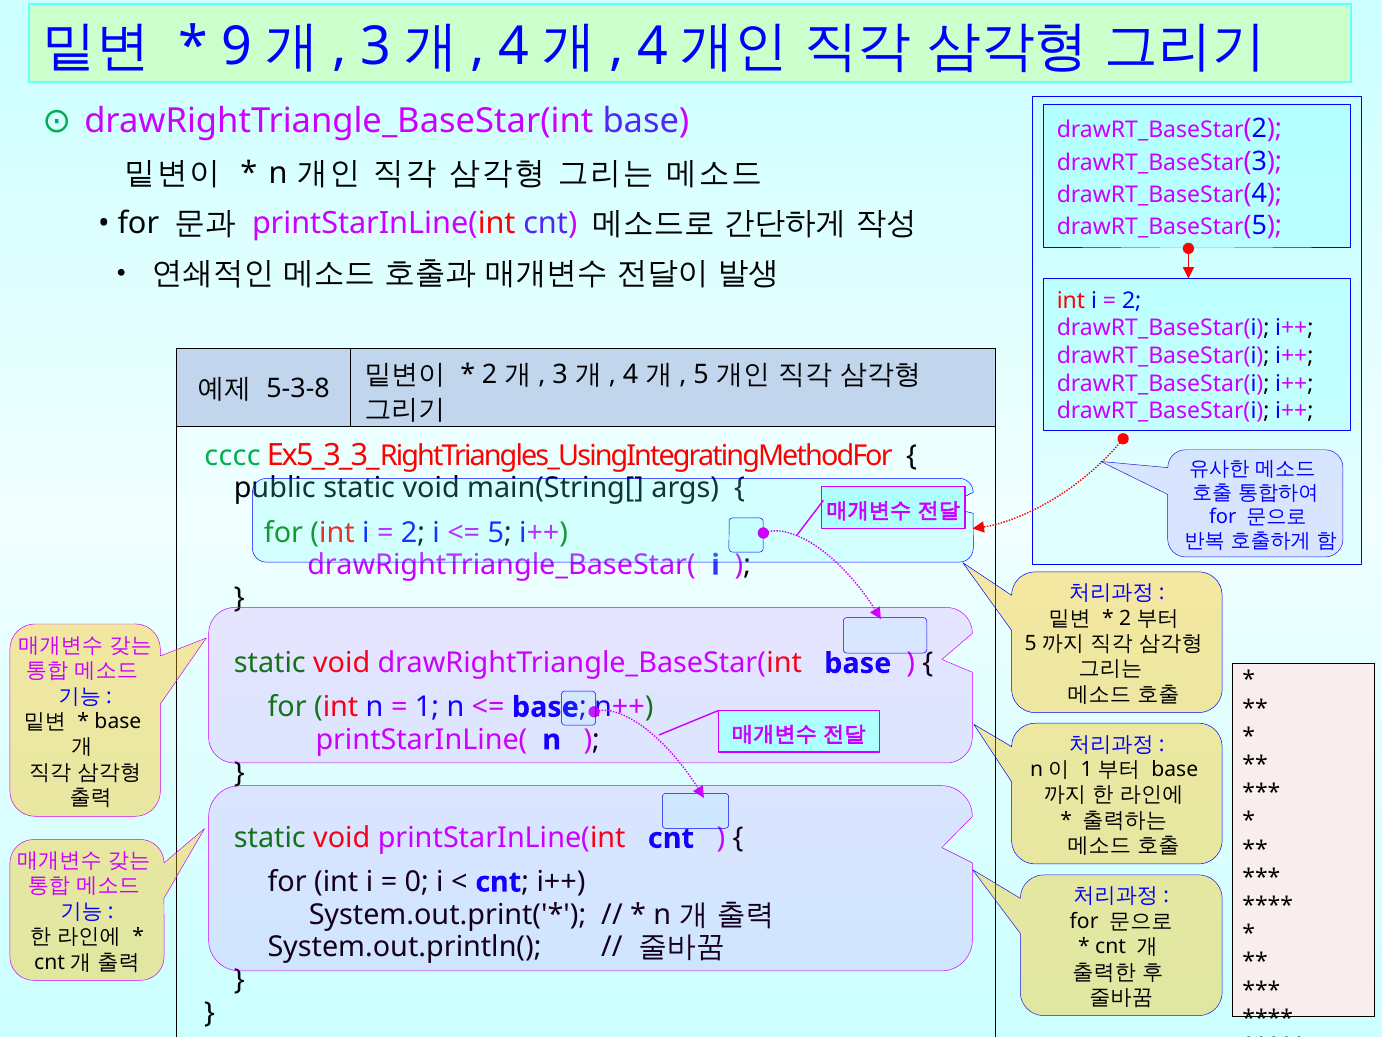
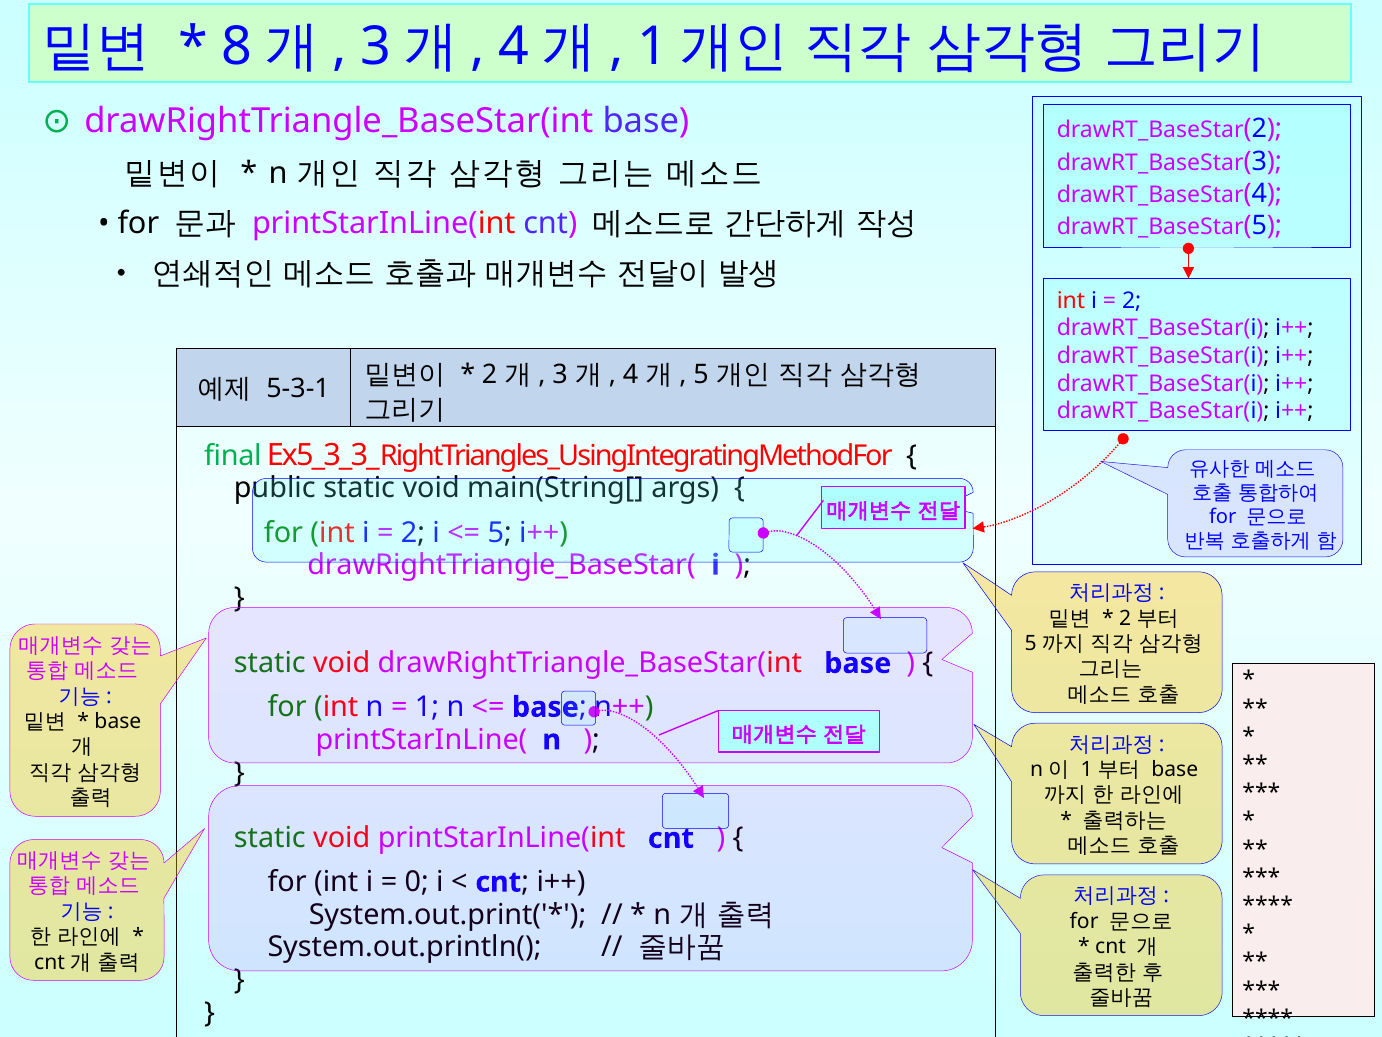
9: 9 -> 8
4 at (653, 47): 4 -> 1
5-3-8: 5-3-8 -> 5-3-1
cccc: cccc -> final
